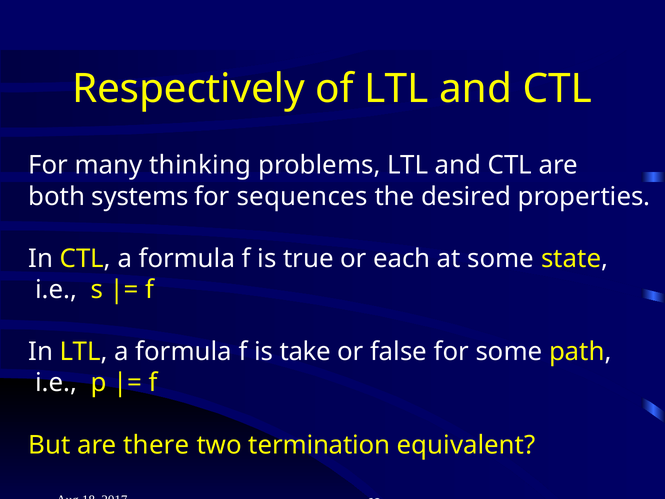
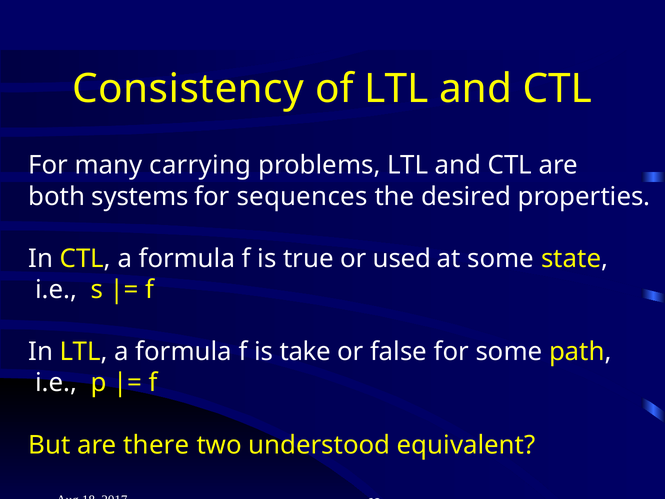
Respectively: Respectively -> Consistency
thinking: thinking -> carrying
each: each -> used
termination: termination -> understood
